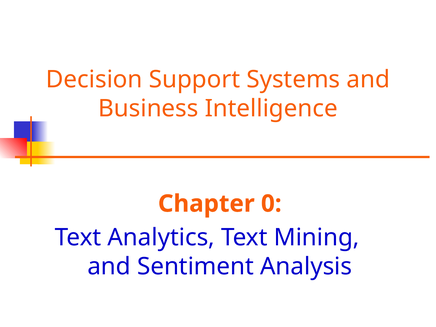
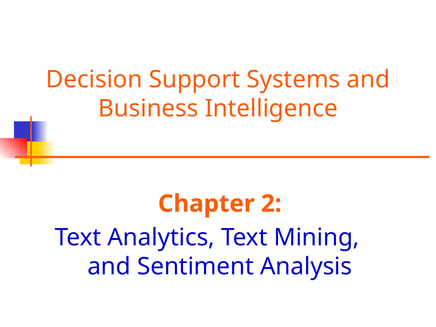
0: 0 -> 2
